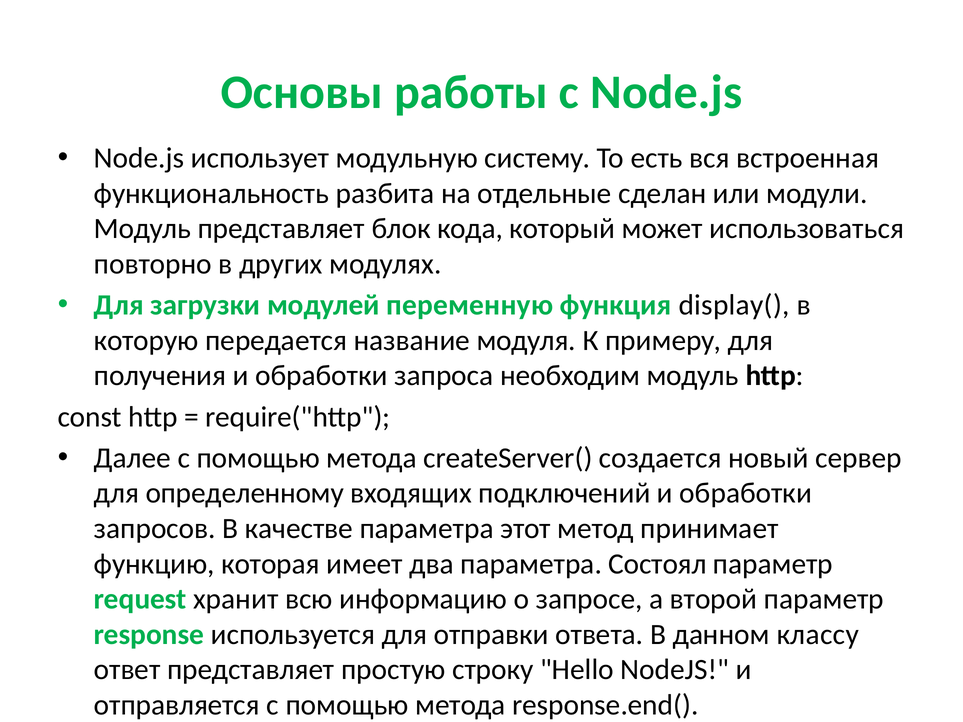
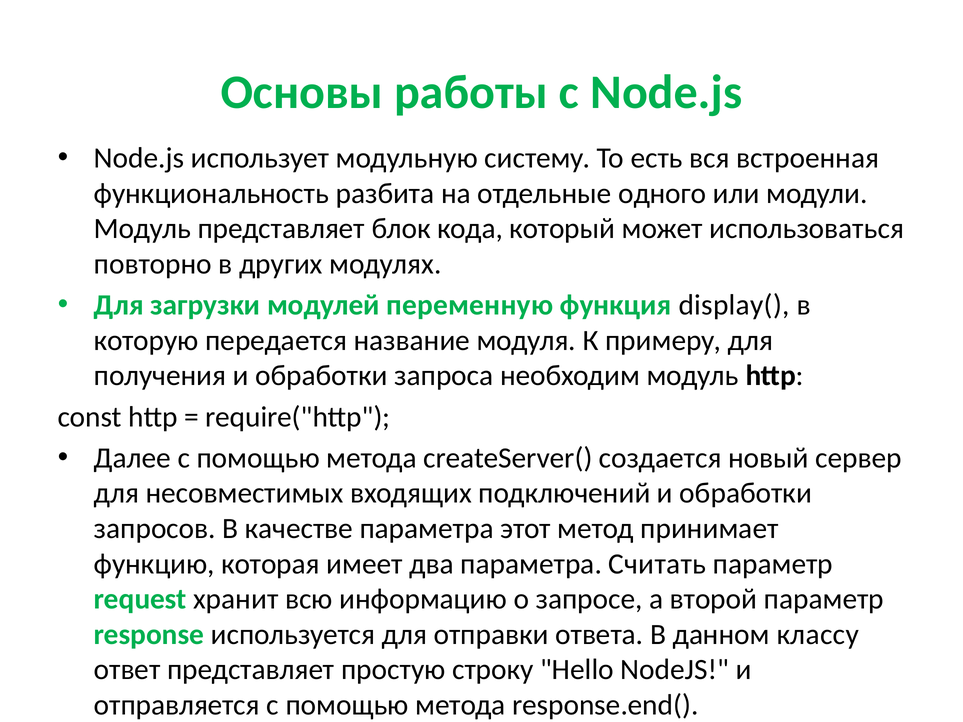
сделан: сделан -> одного
определенному: определенному -> несовместимых
Состоял: Состоял -> Считать
